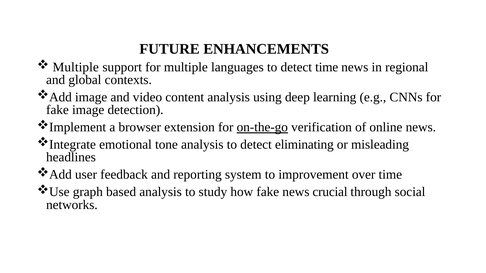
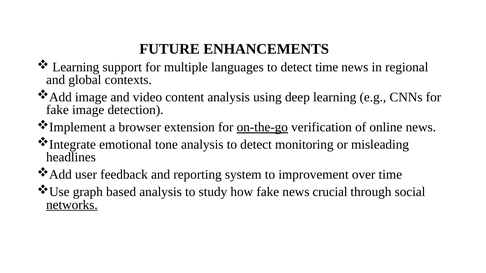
Multiple at (76, 67): Multiple -> Learning
eliminating: eliminating -> monitoring
networks underline: none -> present
